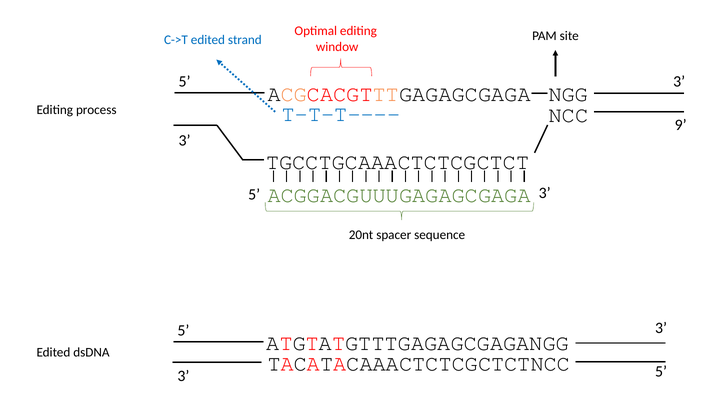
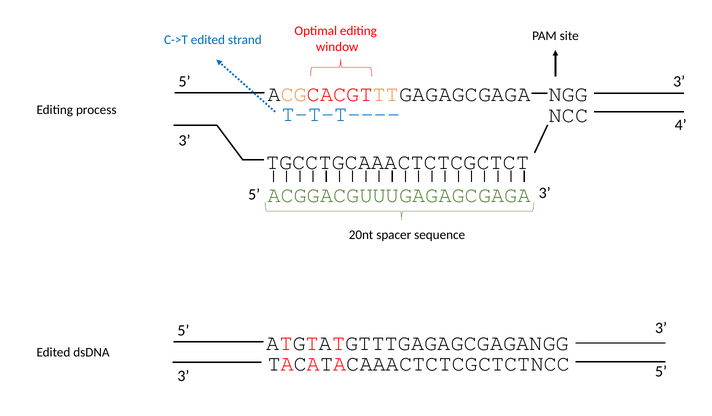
9: 9 -> 4
